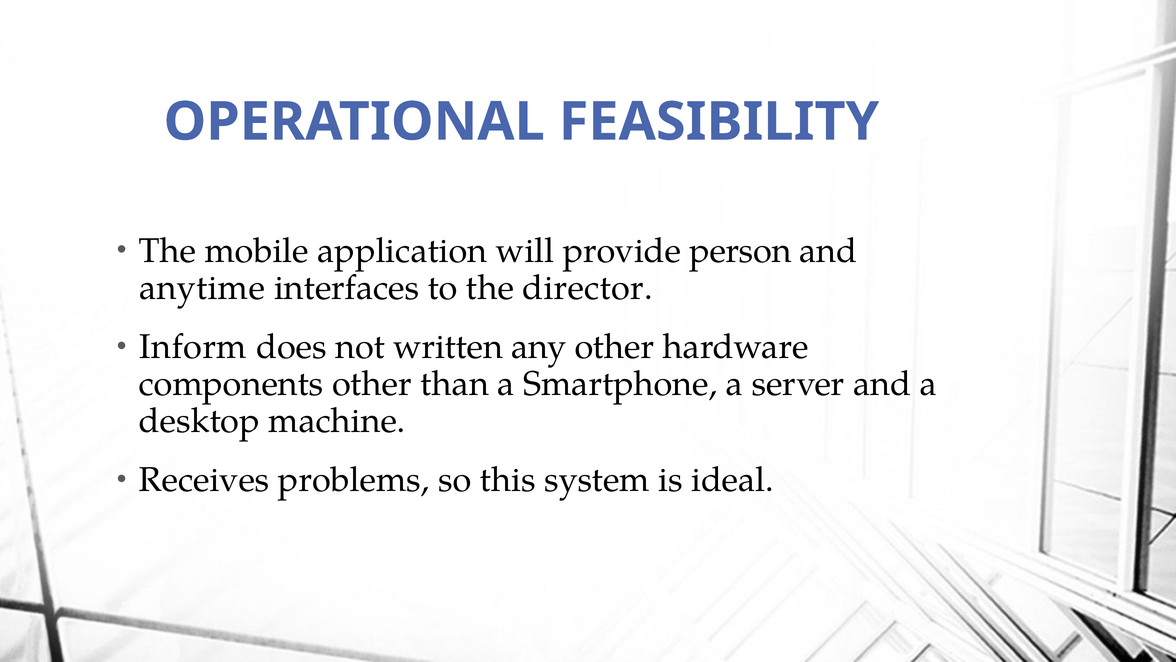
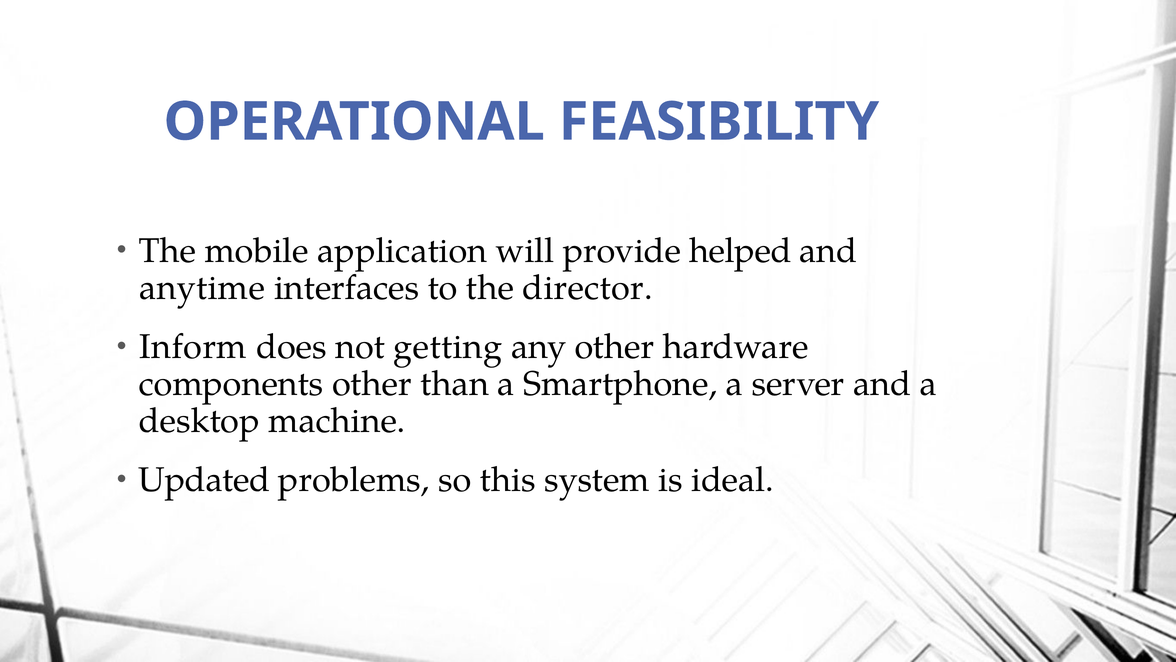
person: person -> helped
written: written -> getting
Receives: Receives -> Updated
